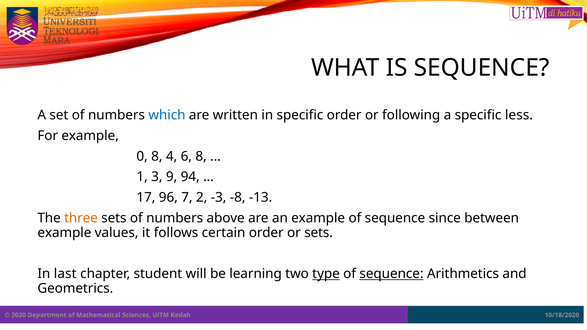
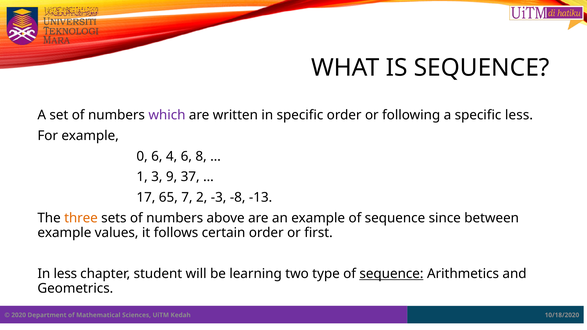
which colour: blue -> purple
0 8: 8 -> 6
94: 94 -> 37
96: 96 -> 65
or sets: sets -> first
In last: last -> less
type underline: present -> none
